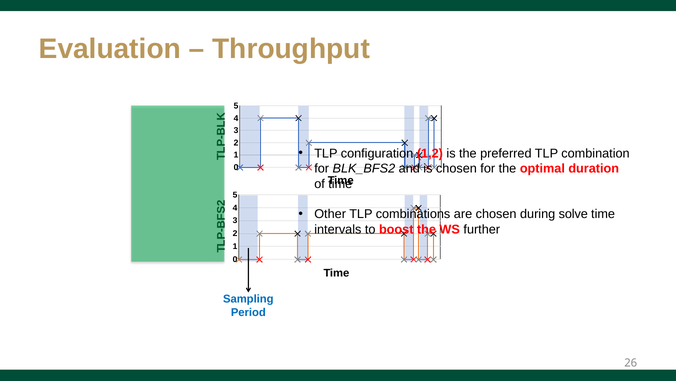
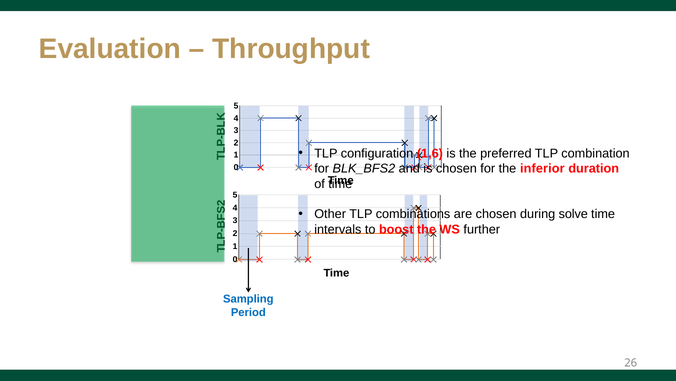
1,2: 1,2 -> 1,6
optimal: optimal -> inferior
